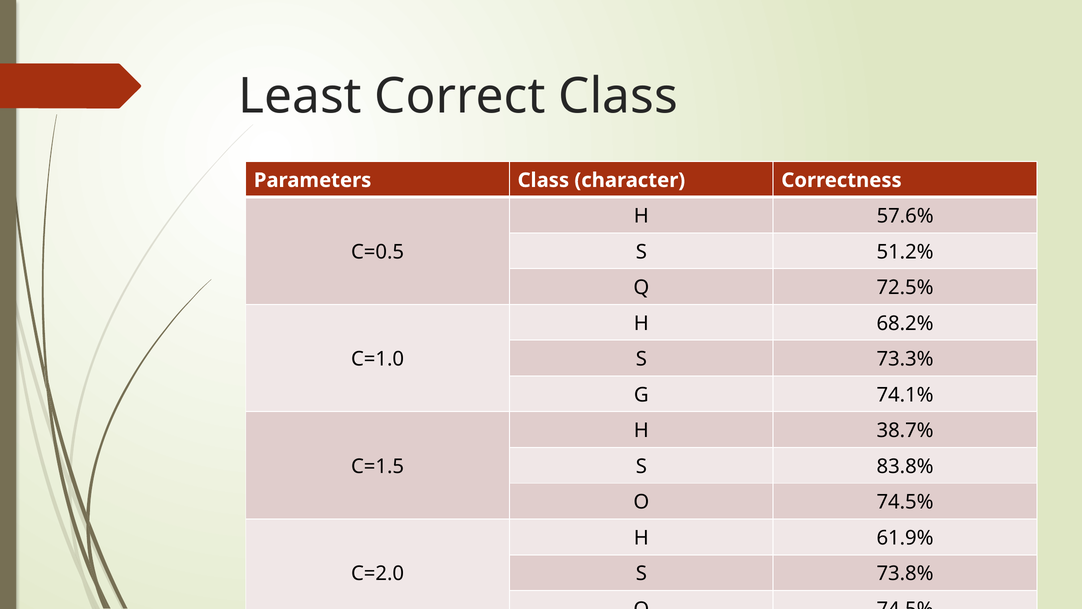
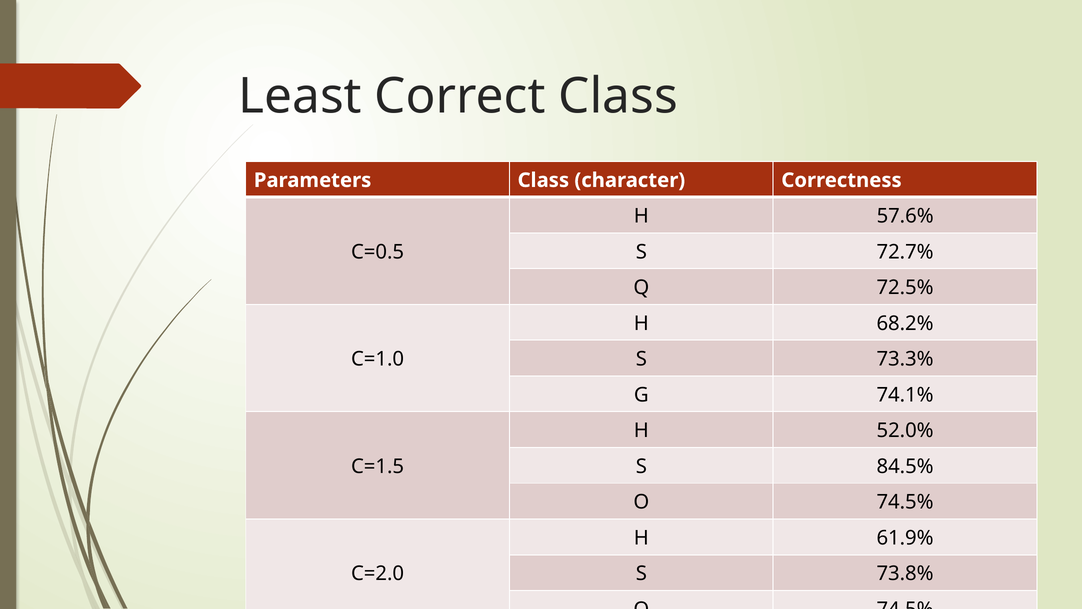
51.2%: 51.2% -> 72.7%
38.7%: 38.7% -> 52.0%
83.8%: 83.8% -> 84.5%
